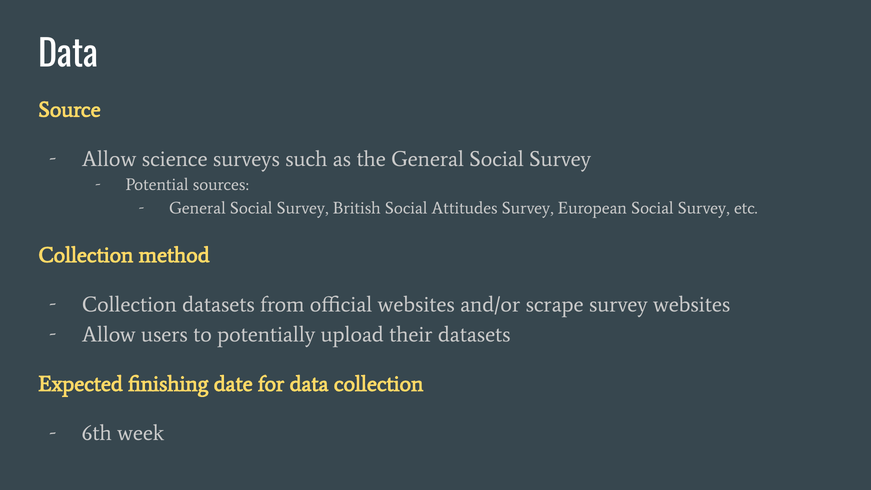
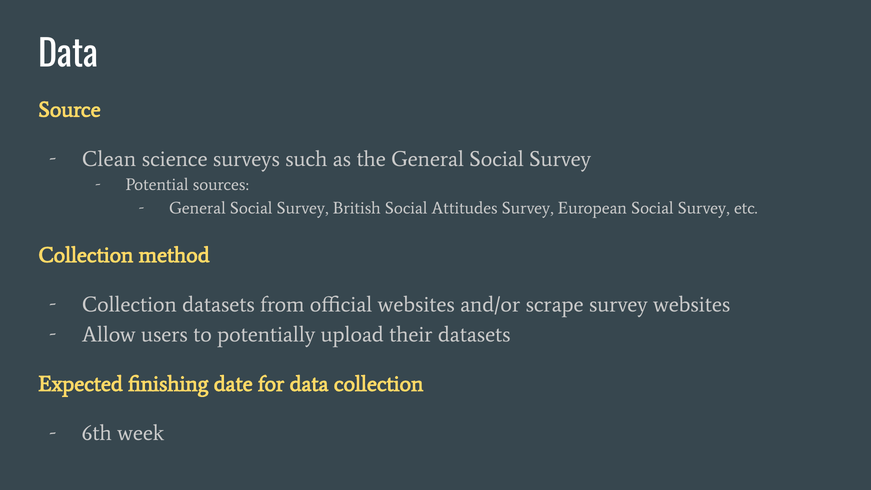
Allow at (109, 159): Allow -> Clean
